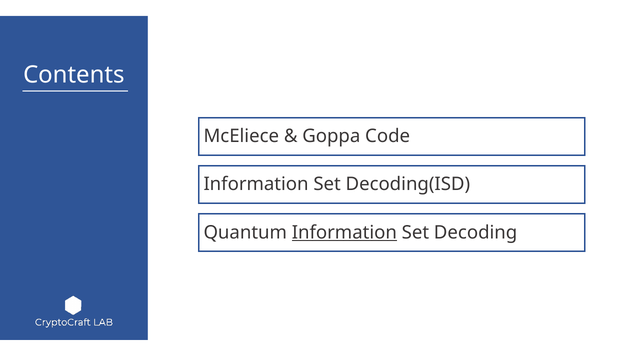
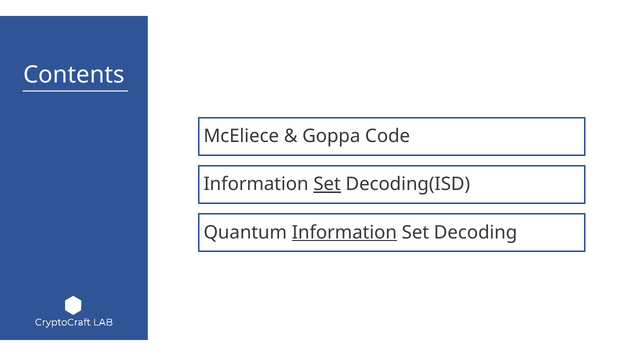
Set at (327, 184) underline: none -> present
